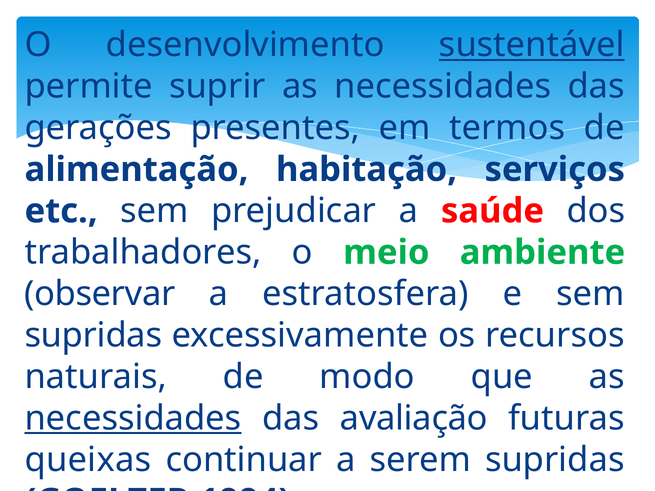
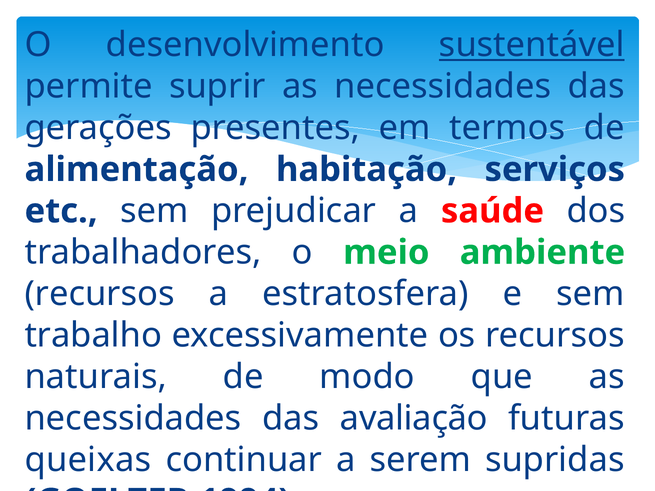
observar at (100, 294): observar -> recursos
supridas at (93, 336): supridas -> trabalho
necessidades at (133, 419) underline: present -> none
